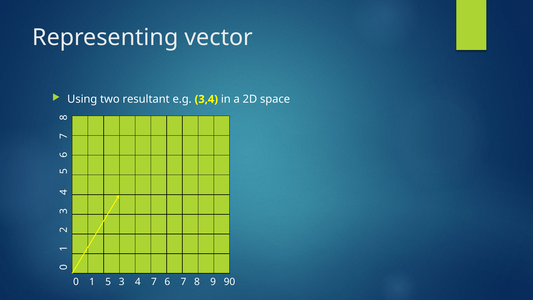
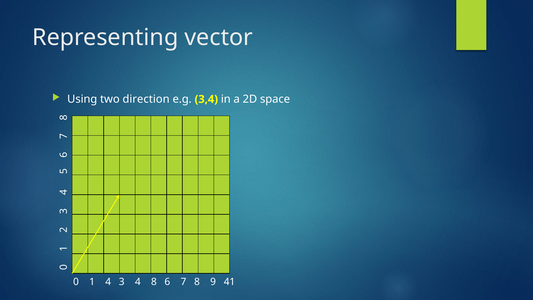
resultant: resultant -> direction
1 5: 5 -> 4
4 7: 7 -> 8
90: 90 -> 41
